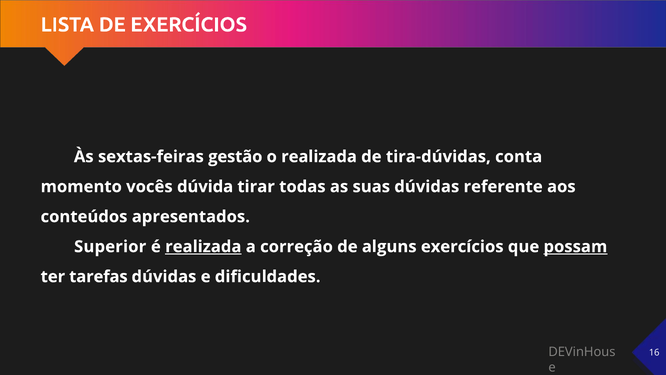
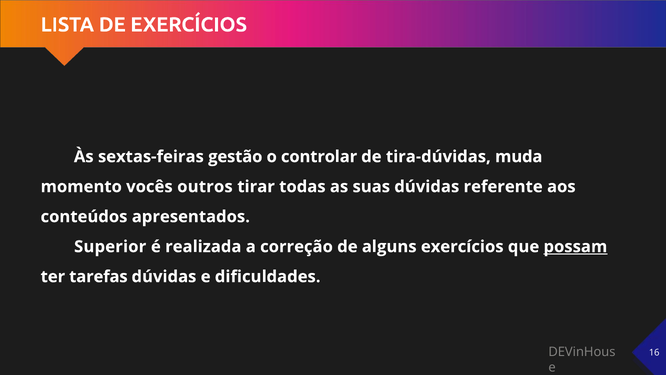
o realizada: realizada -> controlar
conta: conta -> muda
dúvida: dúvida -> outros
realizada at (203, 246) underline: present -> none
